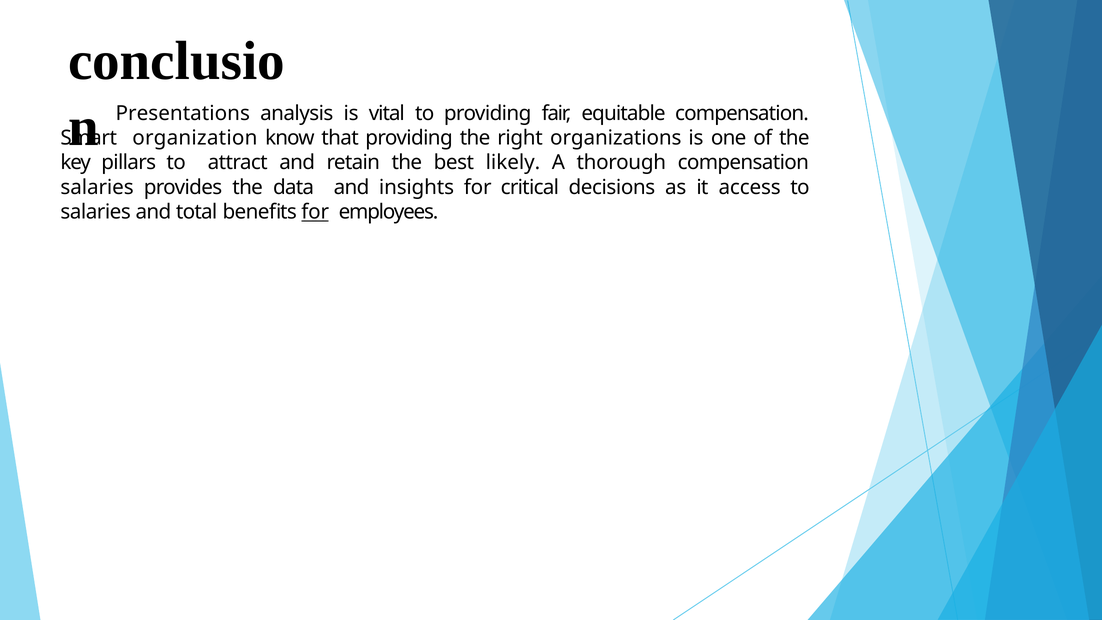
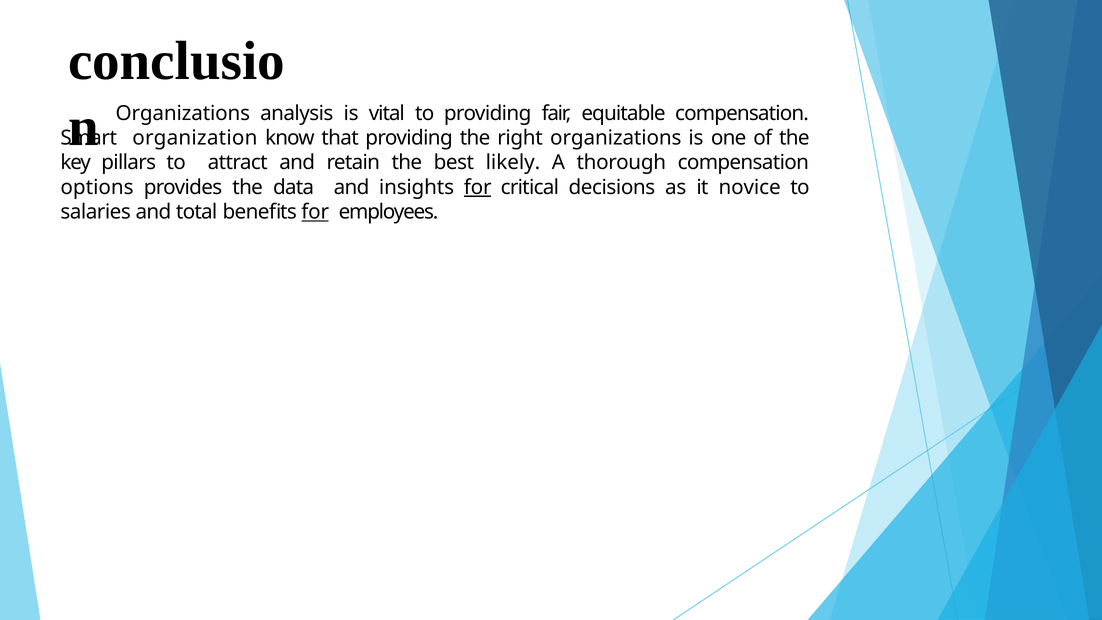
Presentations at (183, 113): Presentations -> Organizations
salaries at (97, 187): salaries -> options
for at (478, 187) underline: none -> present
access: access -> novice
